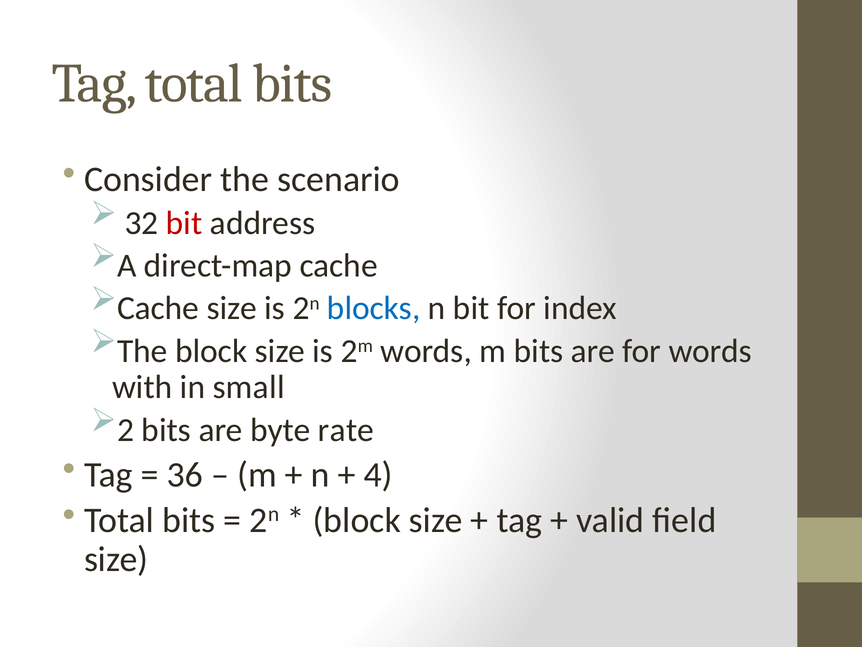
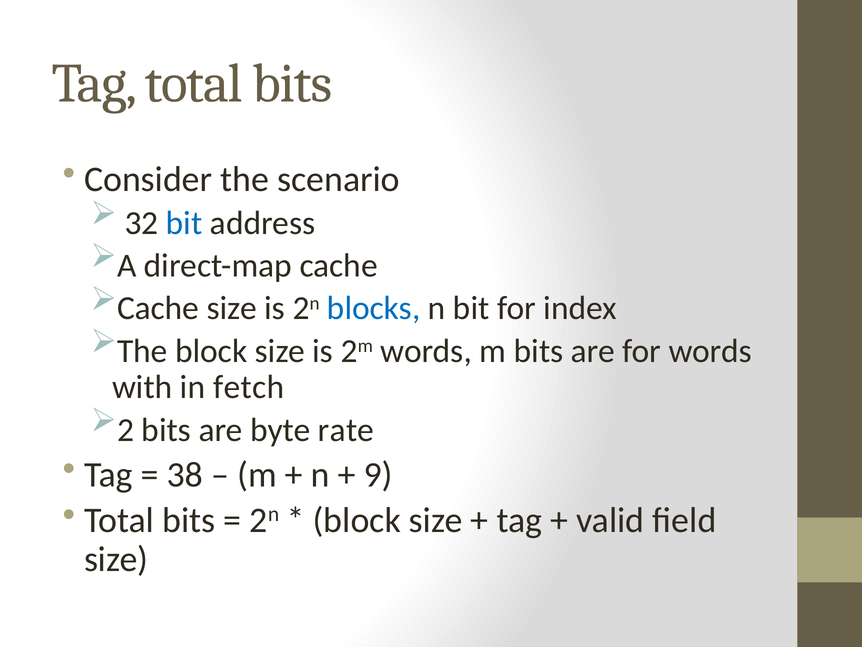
bit at (184, 223) colour: red -> blue
small: small -> fetch
36: 36 -> 38
4: 4 -> 9
